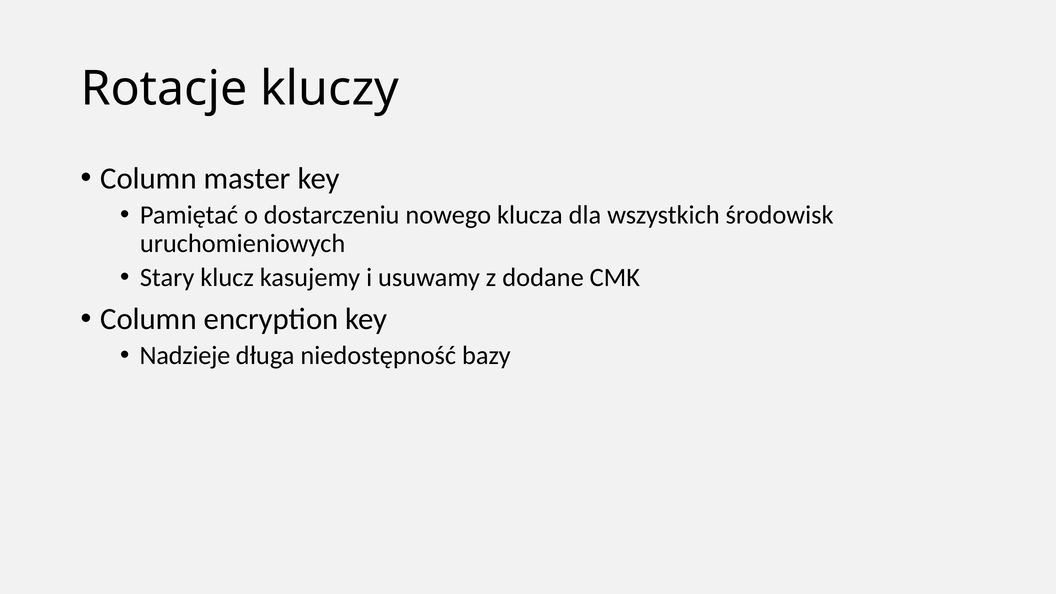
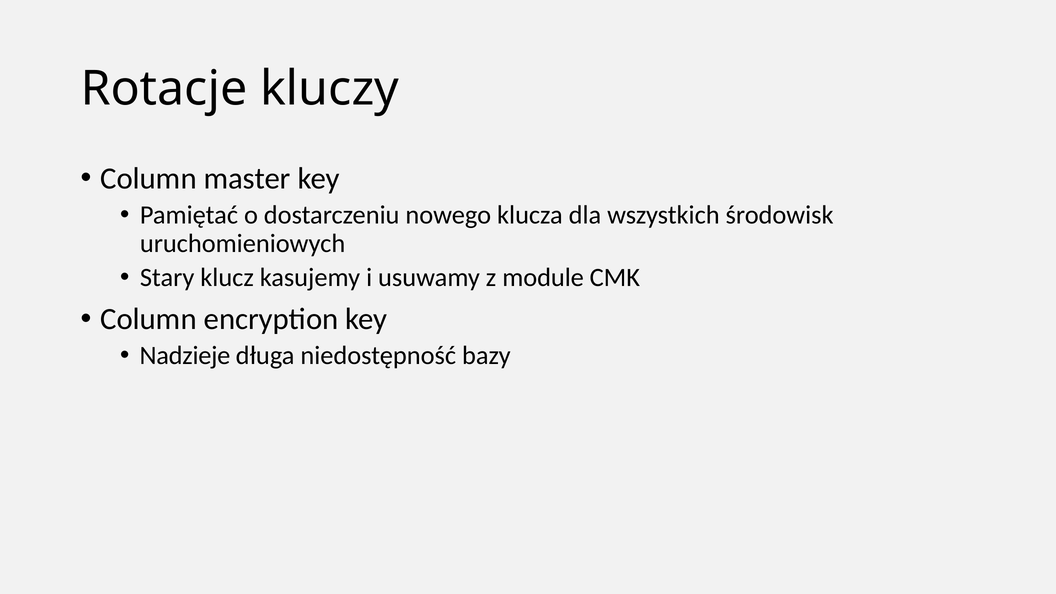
dodane: dodane -> module
